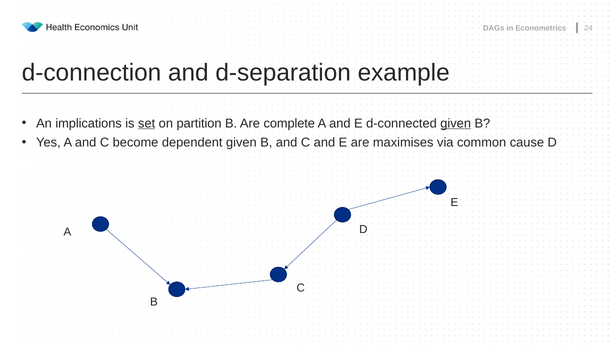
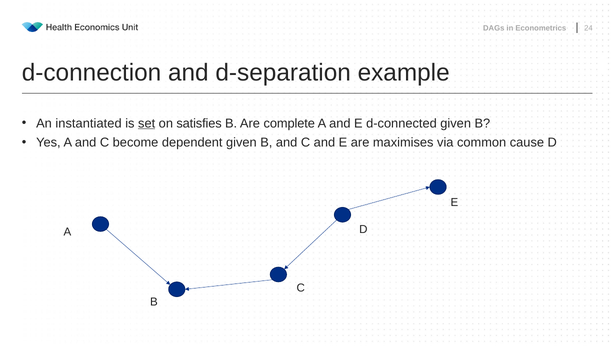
implications: implications -> instantiated
partition: partition -> satisfies
given at (456, 123) underline: present -> none
